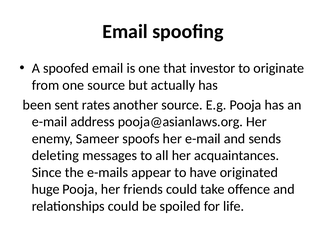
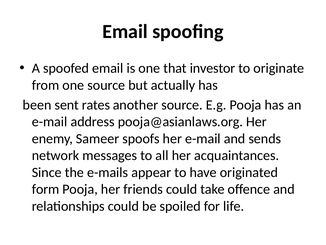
deleting: deleting -> network
huge: huge -> form
